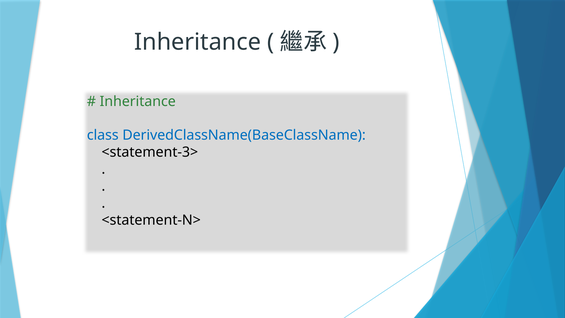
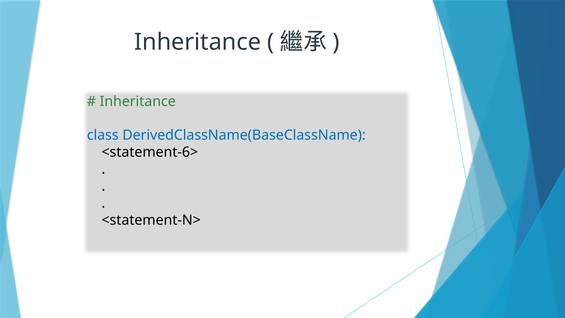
<statement-3>: <statement-3> -> <statement-6>
